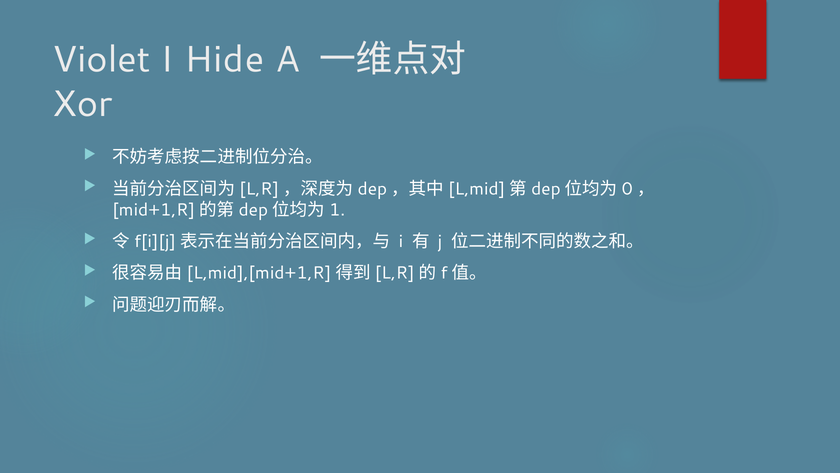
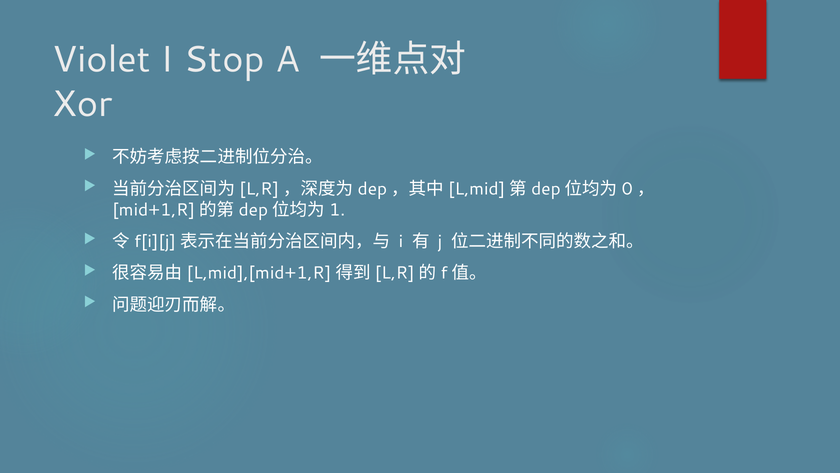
Hide: Hide -> Stop
